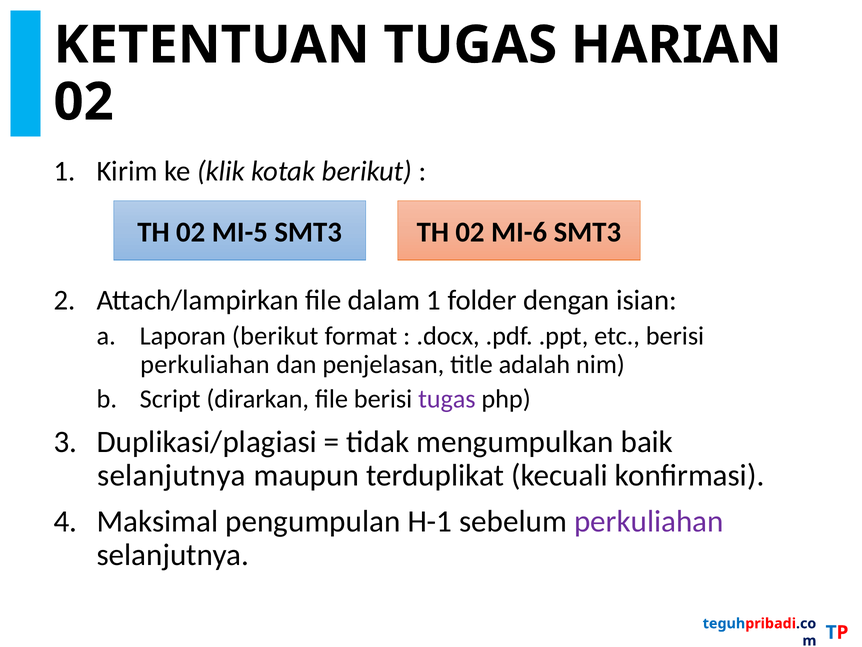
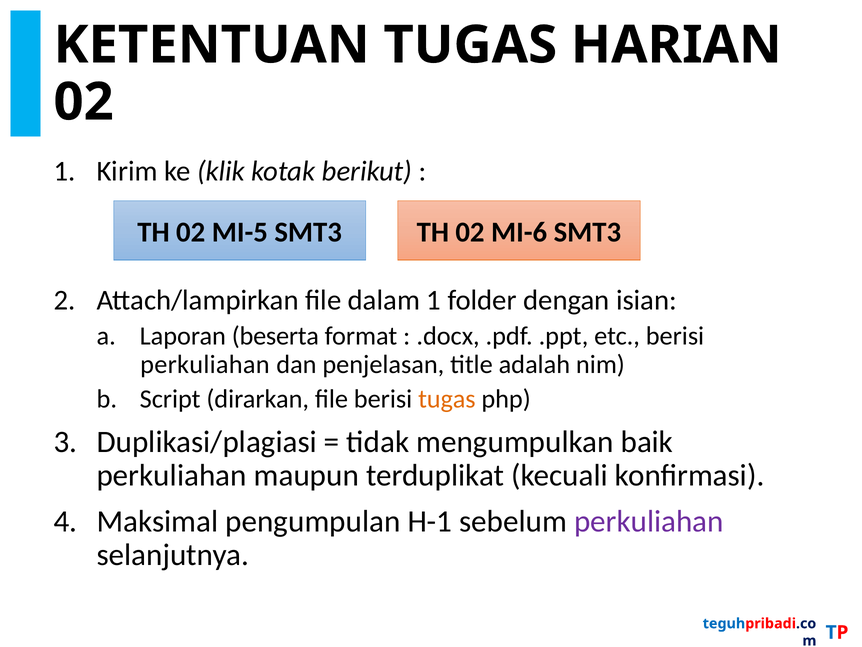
Laporan berikut: berikut -> beserta
tugas at (447, 399) colour: purple -> orange
selanjutnya at (172, 475): selanjutnya -> perkuliahan
